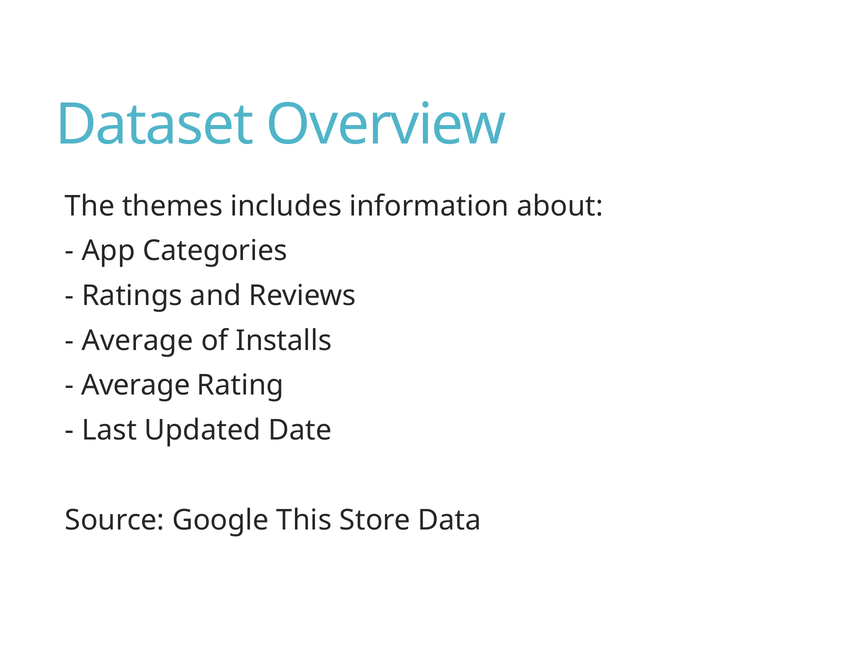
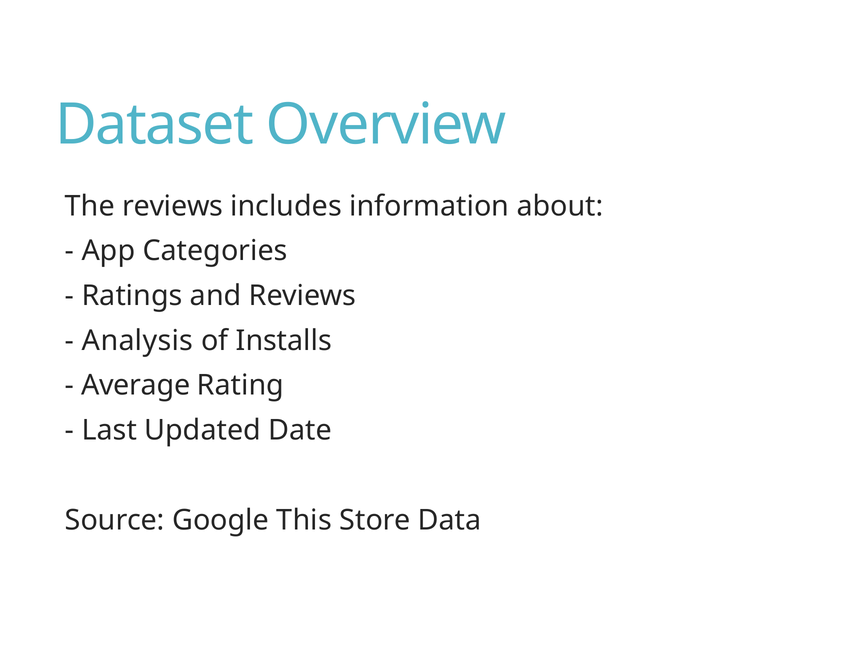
The themes: themes -> reviews
Average at (138, 340): Average -> Analysis
